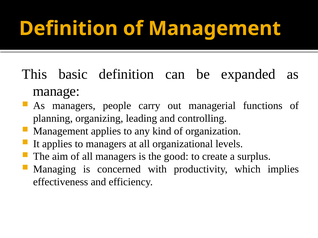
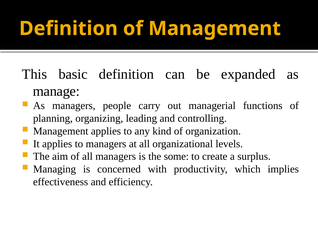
good: good -> some
